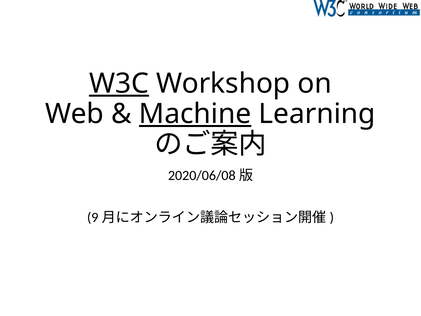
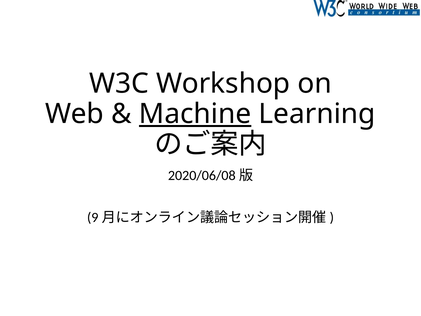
W3C underline: present -> none
